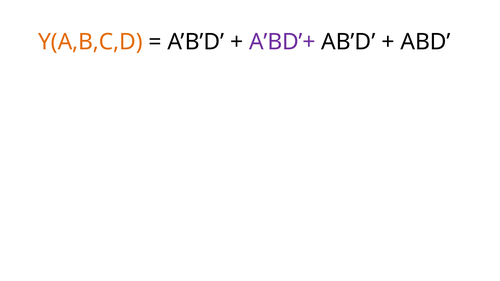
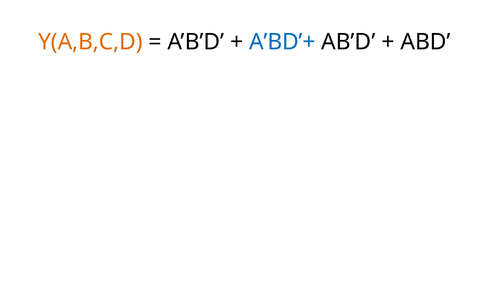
A’BD’+ colour: purple -> blue
